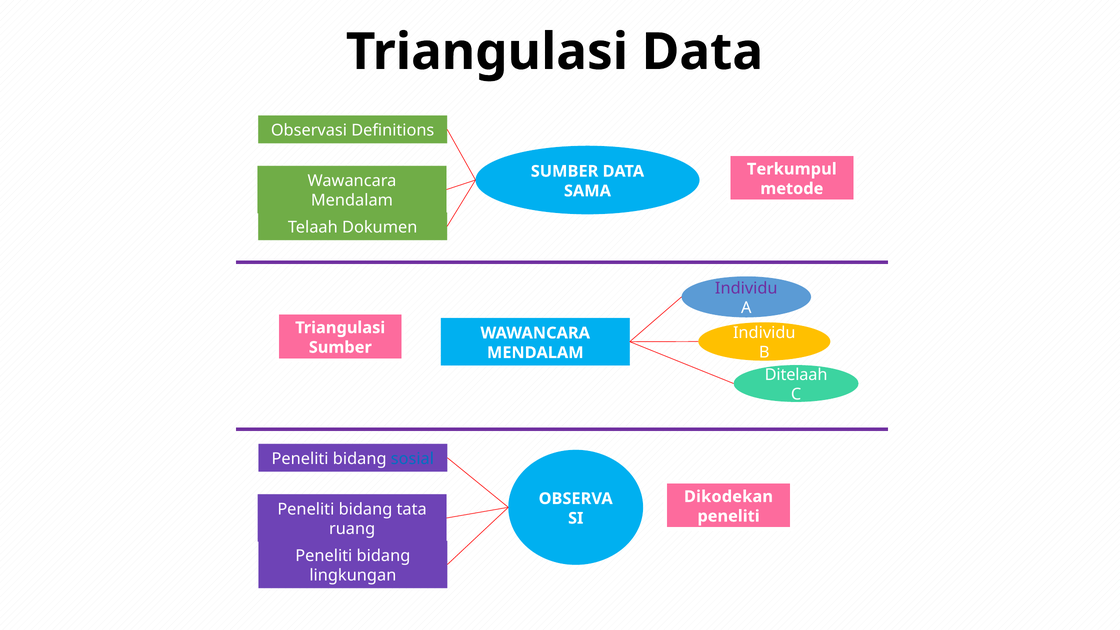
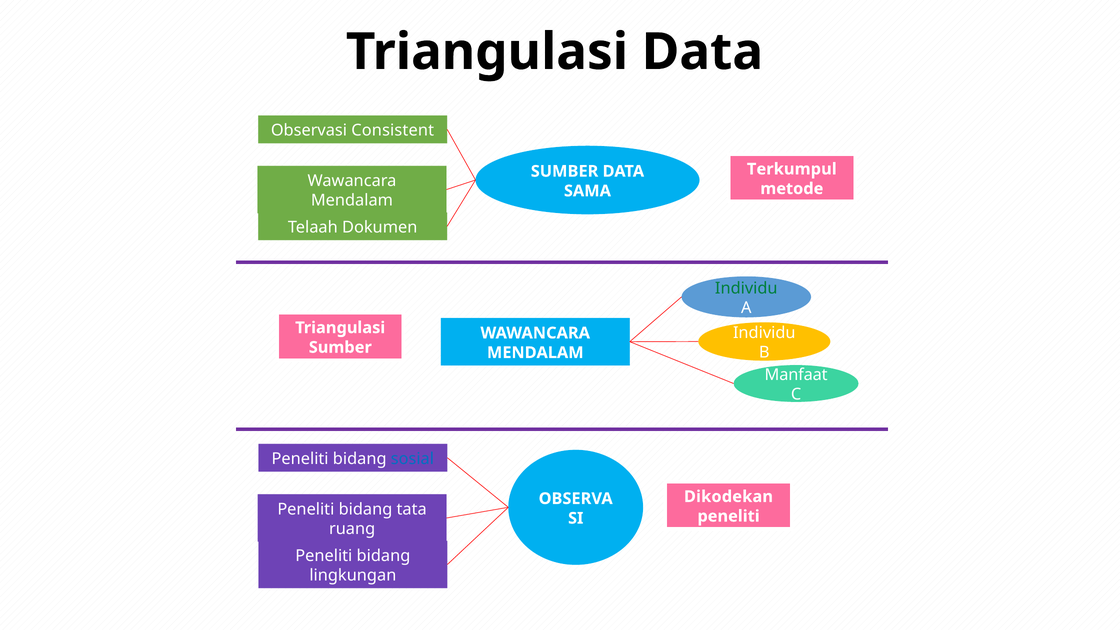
Definitions: Definitions -> Consistent
Individu at (746, 288) colour: purple -> green
Ditelaah: Ditelaah -> Manfaat
